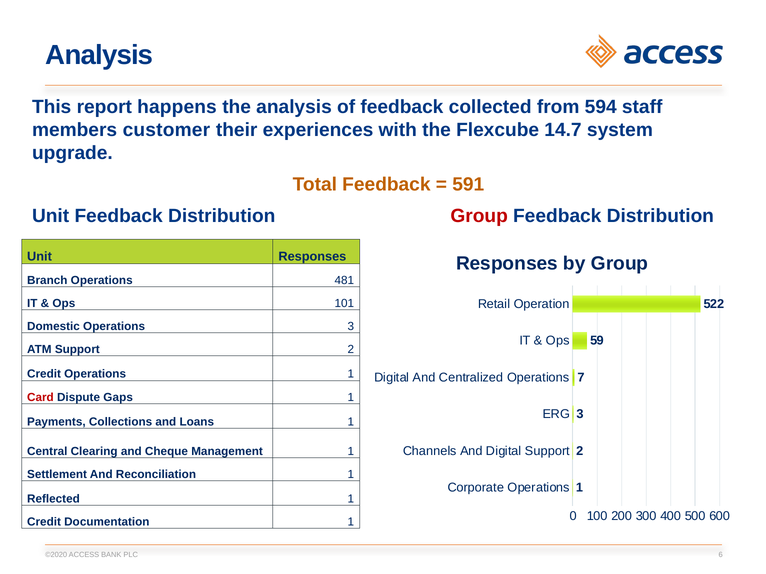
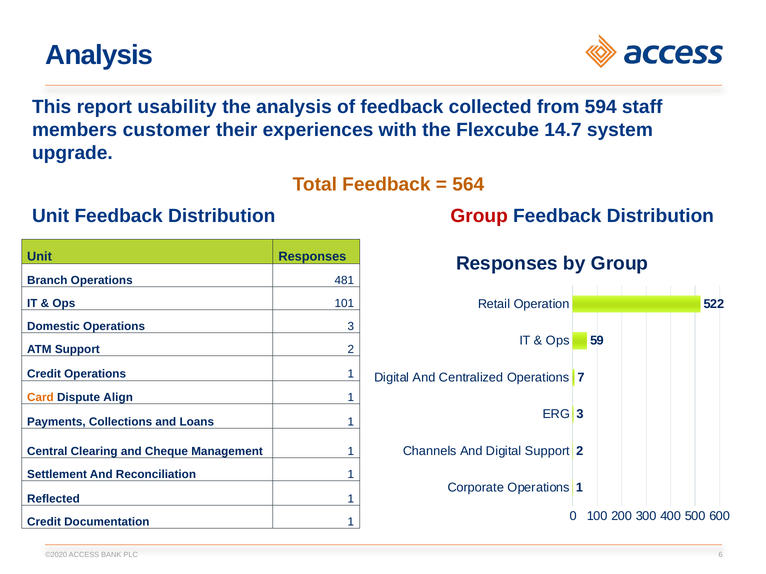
happens: happens -> usability
591: 591 -> 564
Card colour: red -> orange
Gaps: Gaps -> Align
